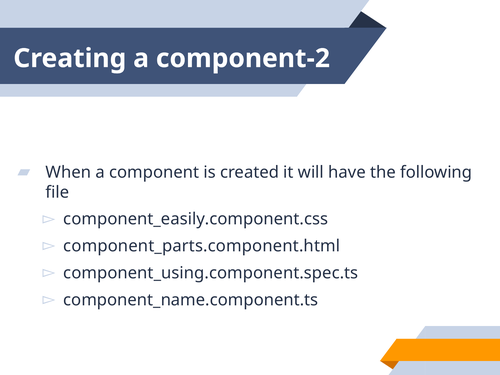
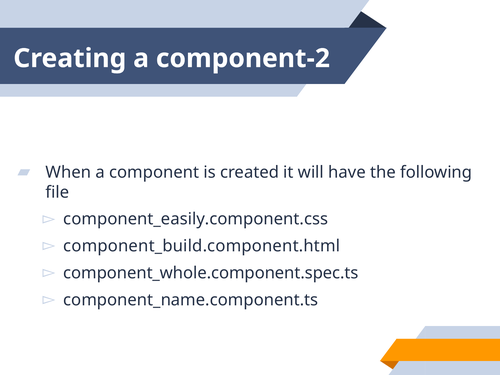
component_parts.component.html: component_parts.component.html -> component_build.component.html
component_using.component.spec.ts: component_using.component.spec.ts -> component_whole.component.spec.ts
